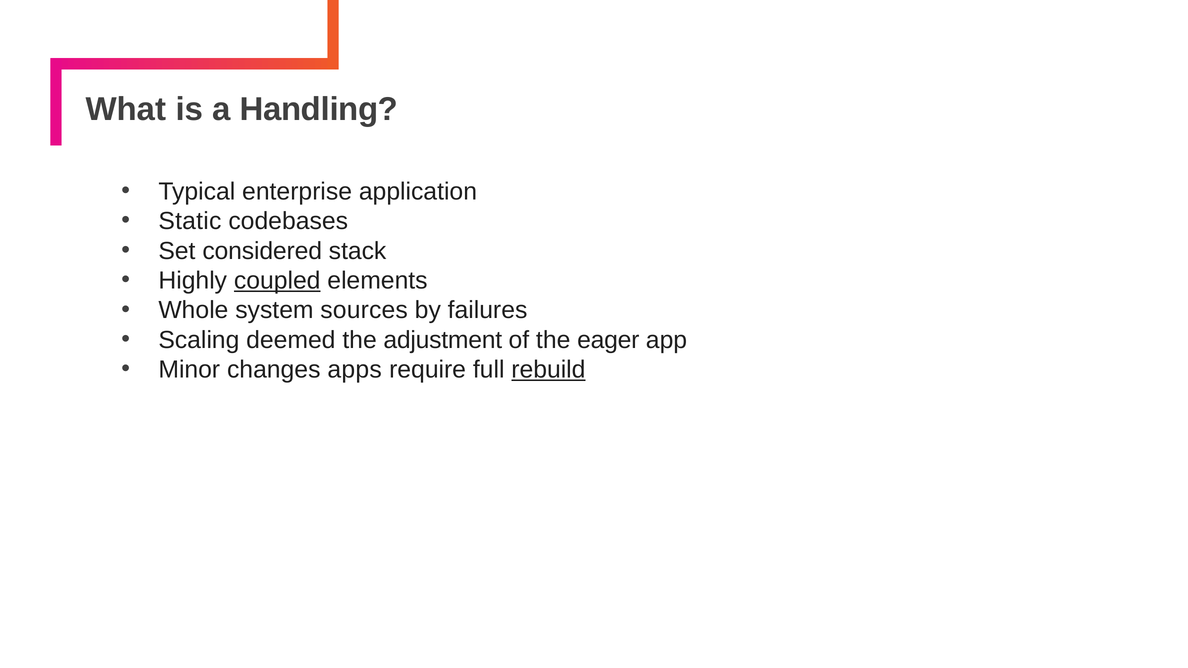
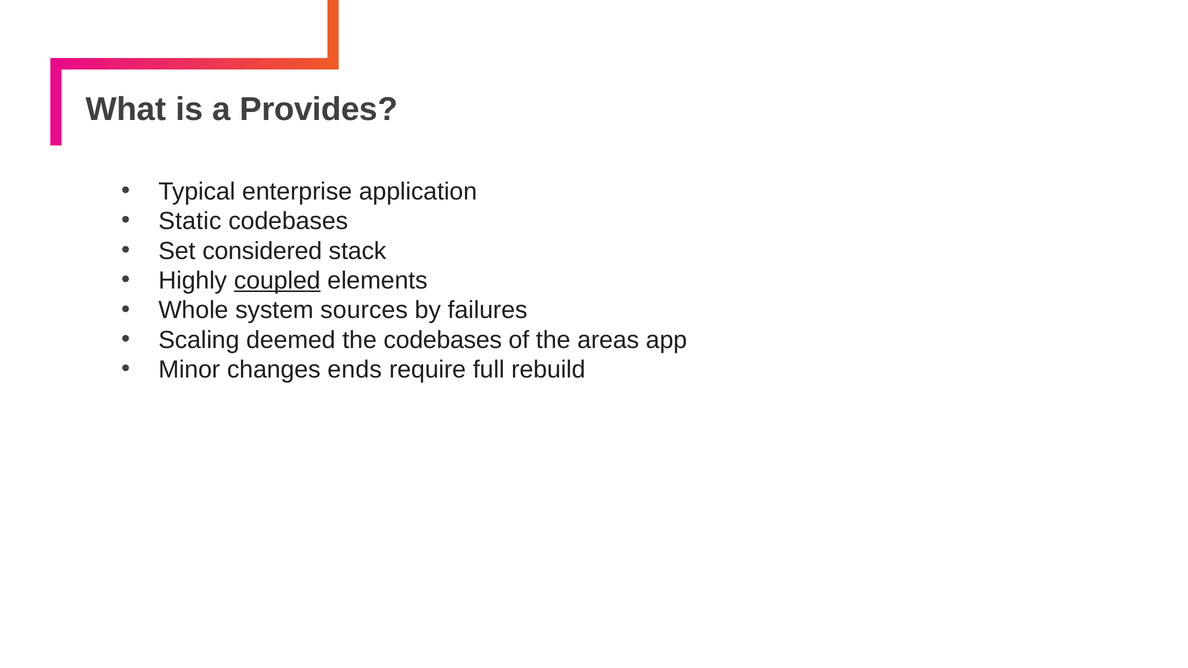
Handling: Handling -> Provides
the adjustment: adjustment -> codebases
eager: eager -> areas
apps: apps -> ends
rebuild underline: present -> none
